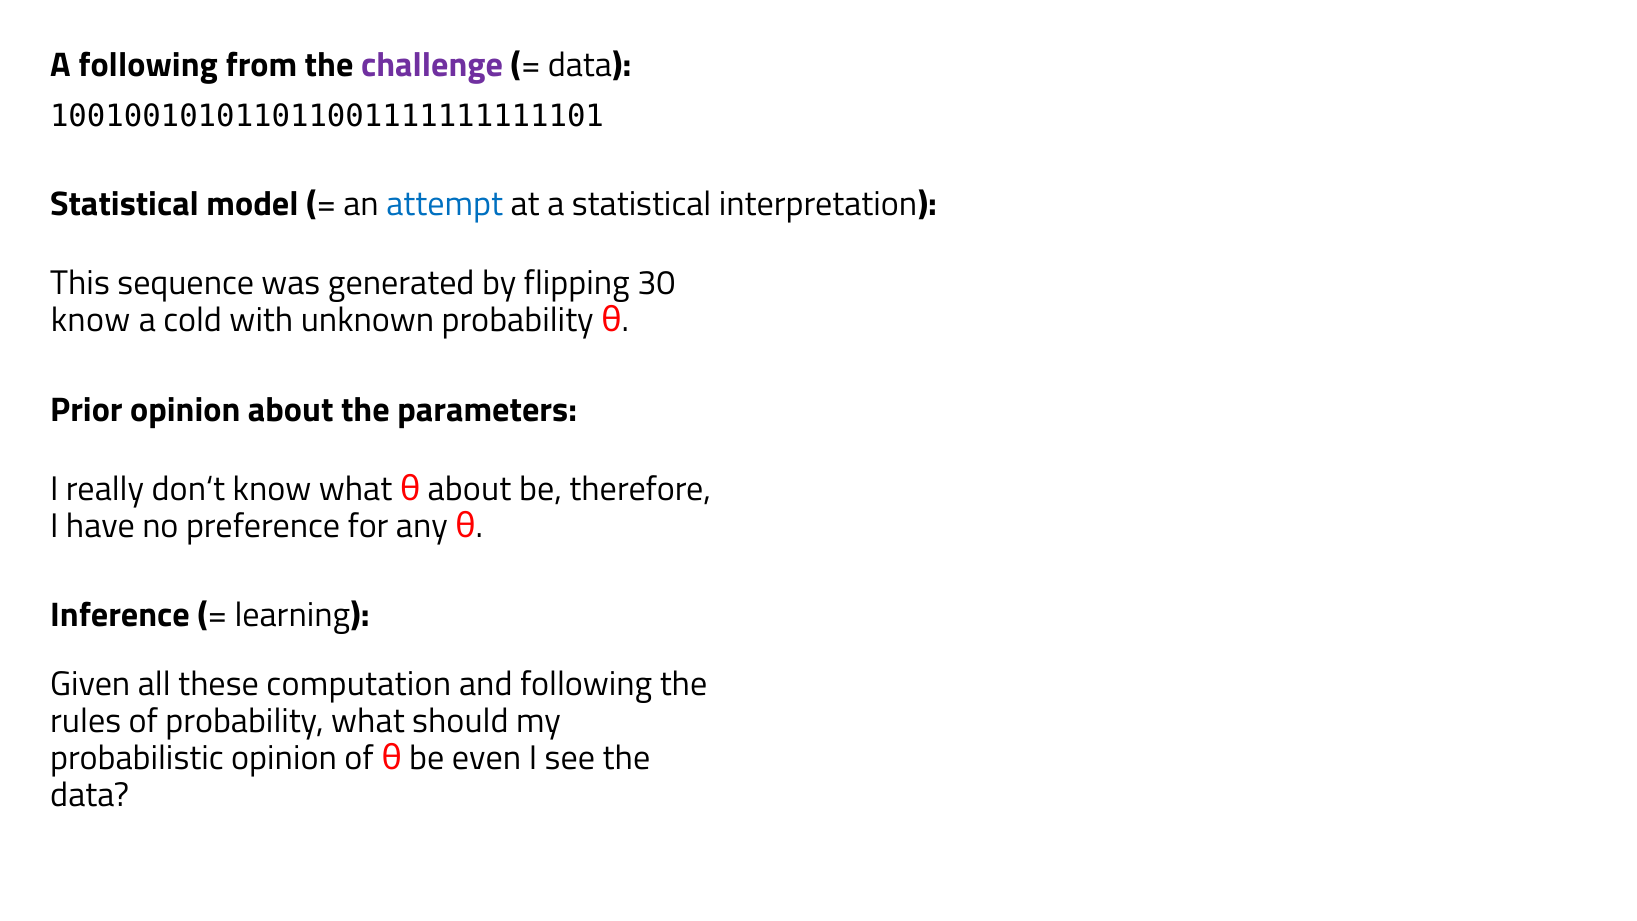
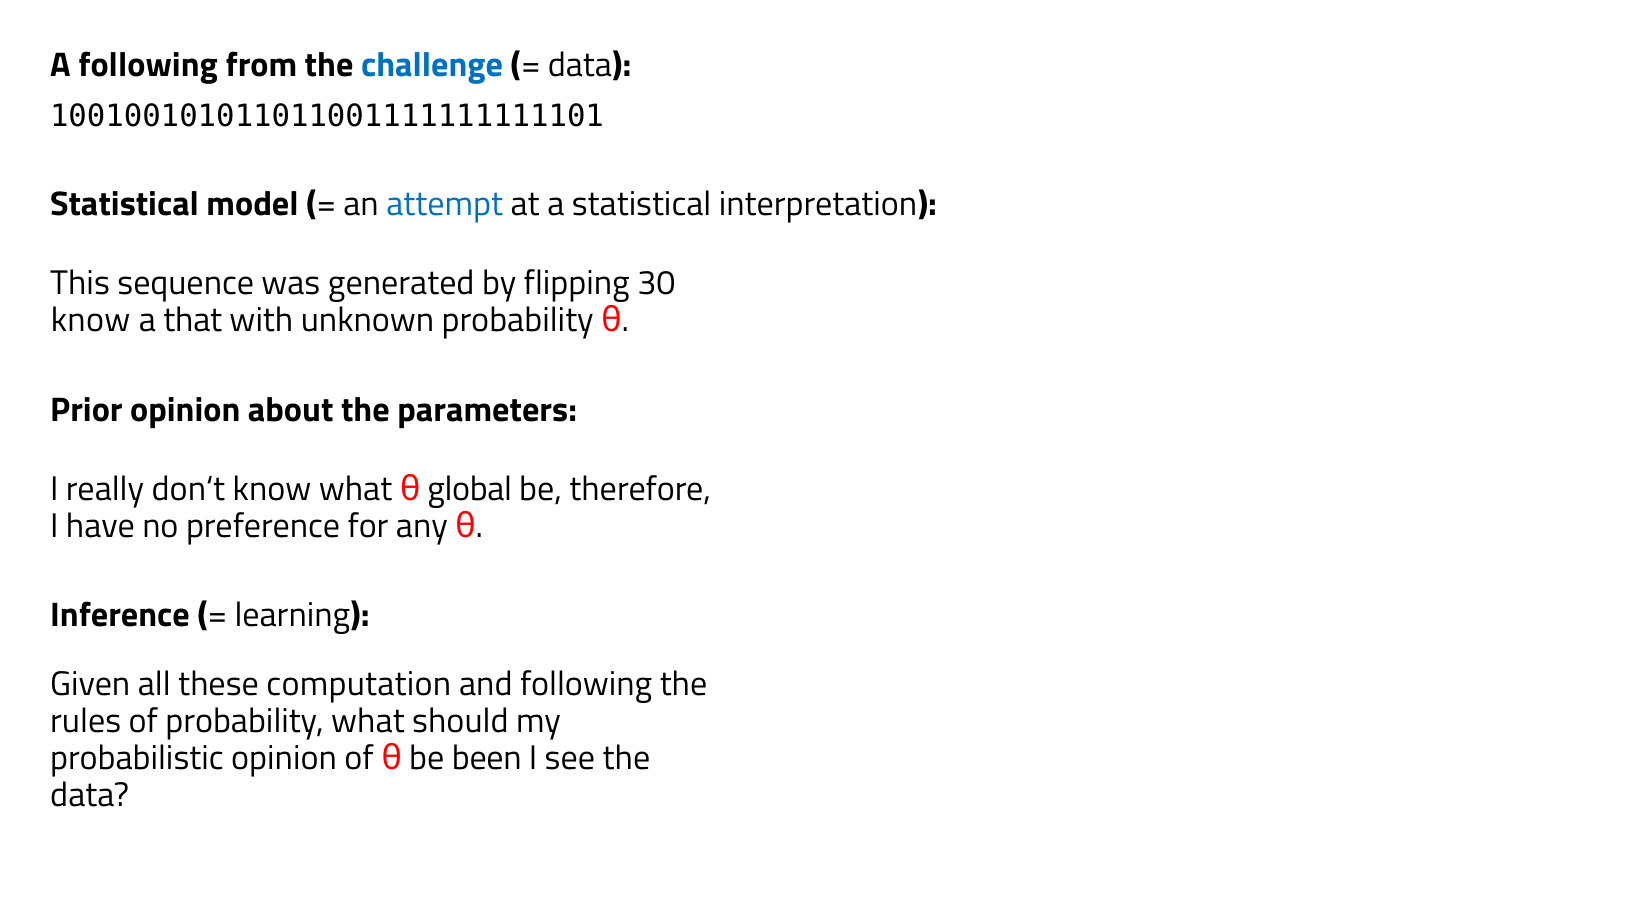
challenge colour: purple -> blue
cold: cold -> that
θ about: about -> global
even: even -> been
